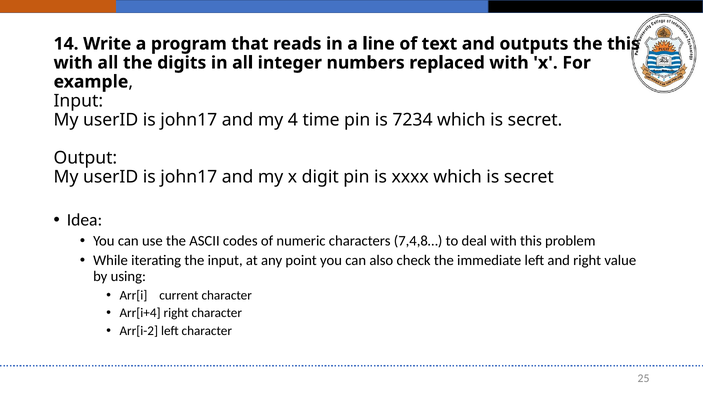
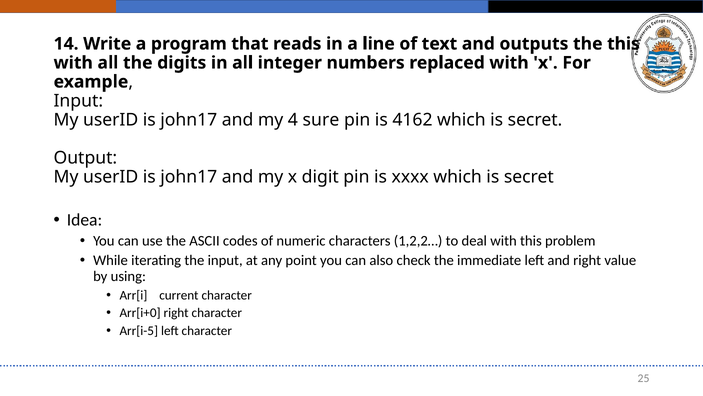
time: time -> sure
7234: 7234 -> 4162
7,4,8…: 7,4,8… -> 1,2,2…
Arr[i+4: Arr[i+4 -> Arr[i+0
Arr[i-2: Arr[i-2 -> Arr[i-5
